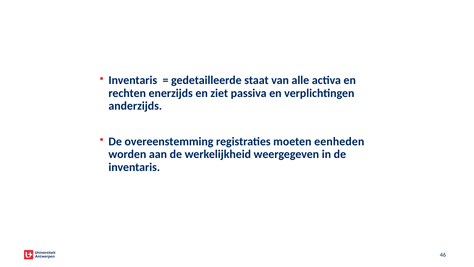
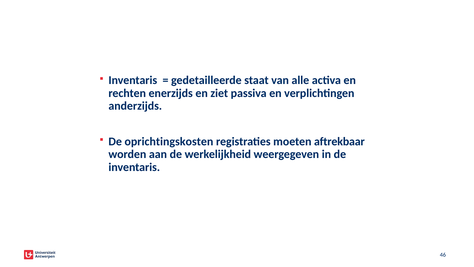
overeenstemming: overeenstemming -> oprichtingskosten
eenheden: eenheden -> aftrekbaar
